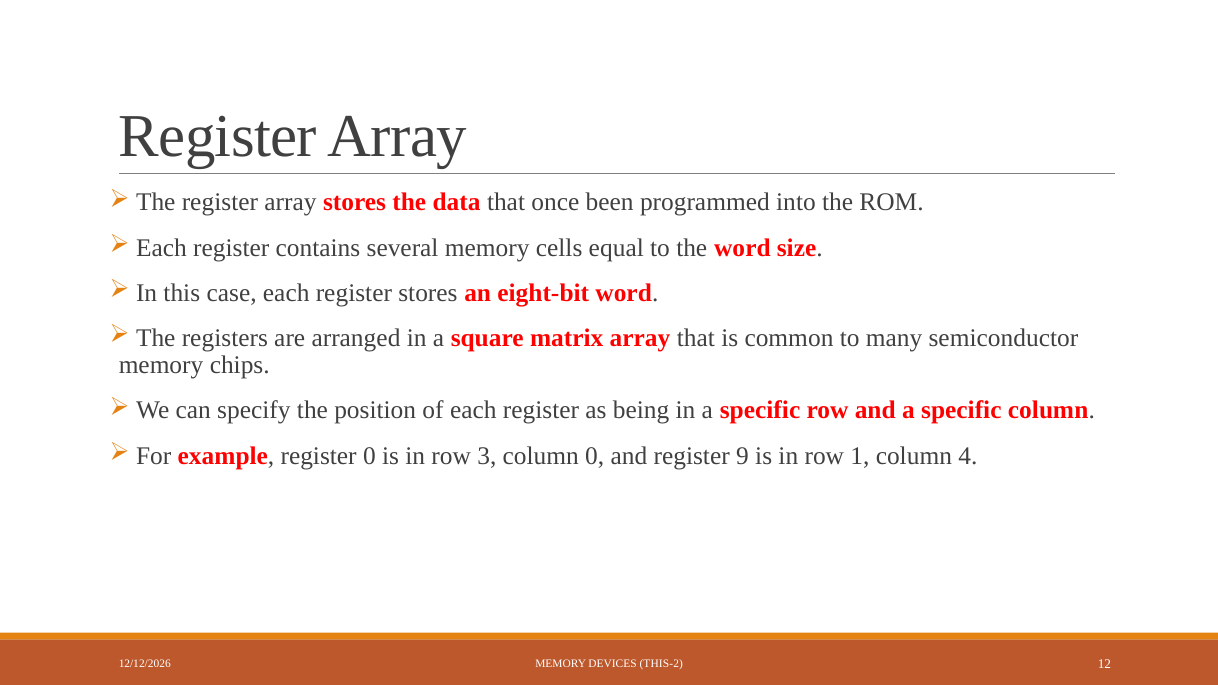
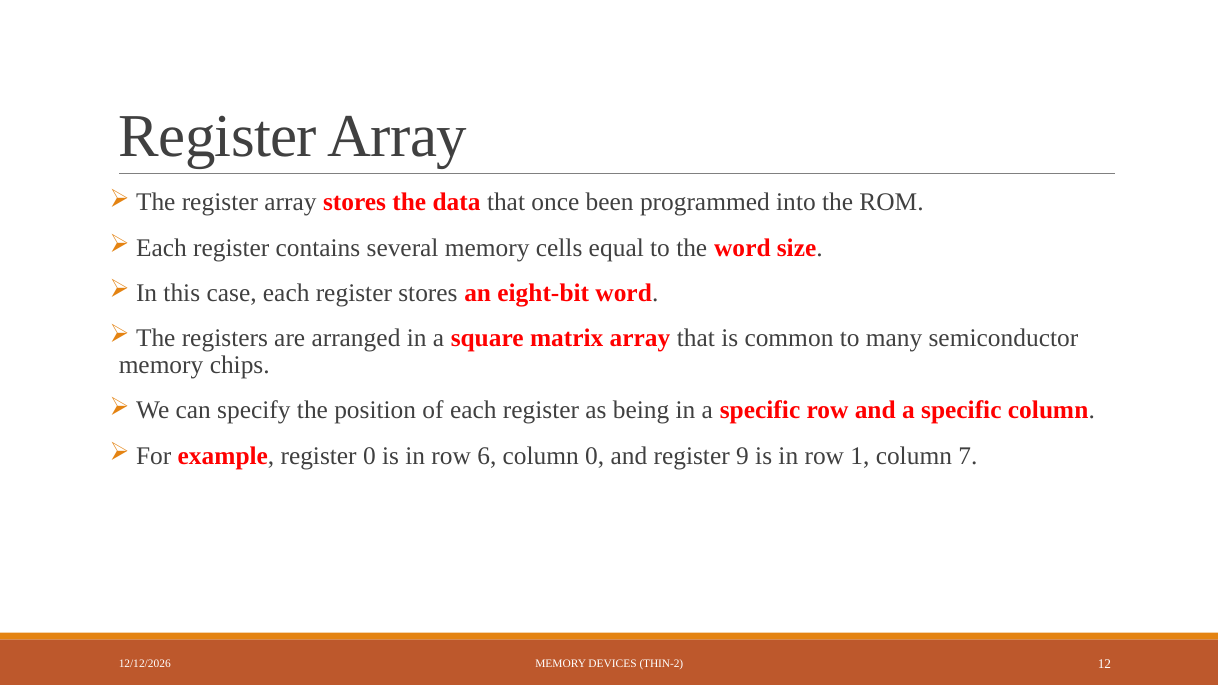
3: 3 -> 6
4: 4 -> 7
THIS-2: THIS-2 -> THIN-2
